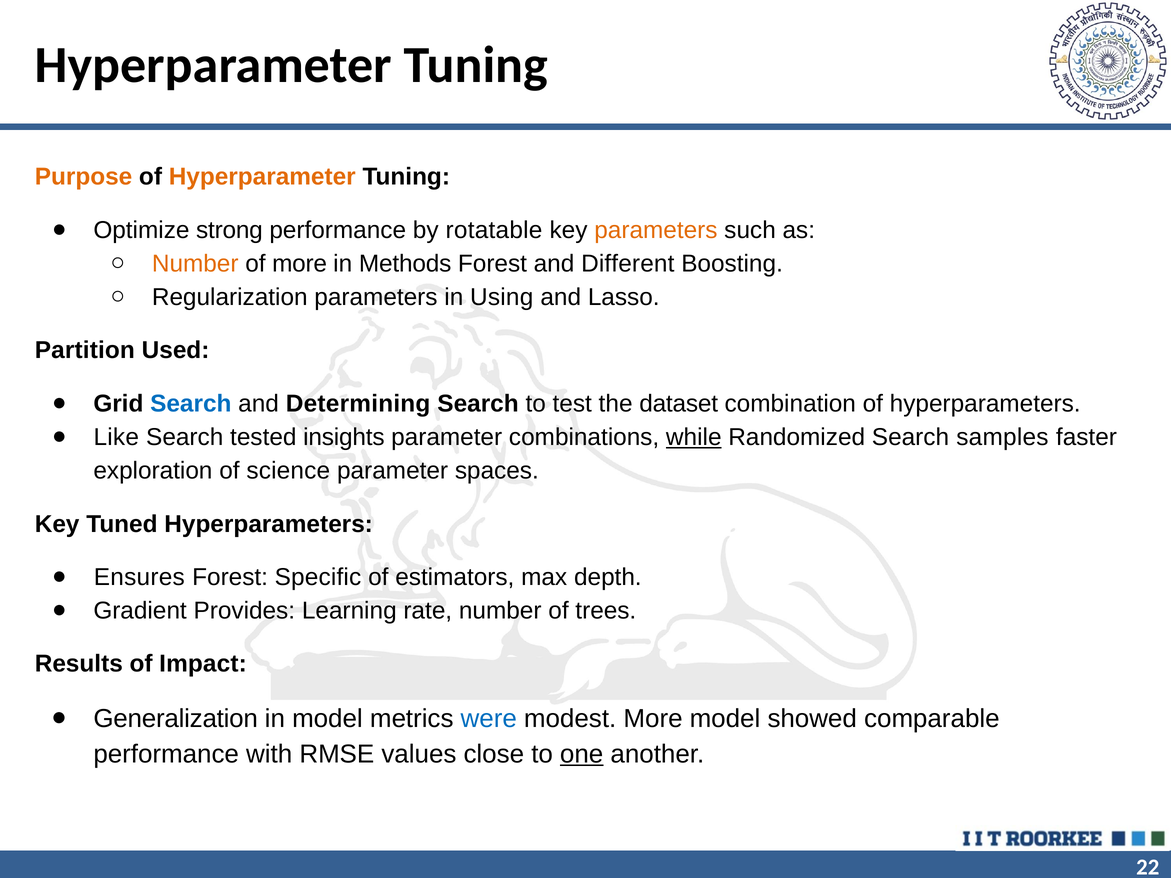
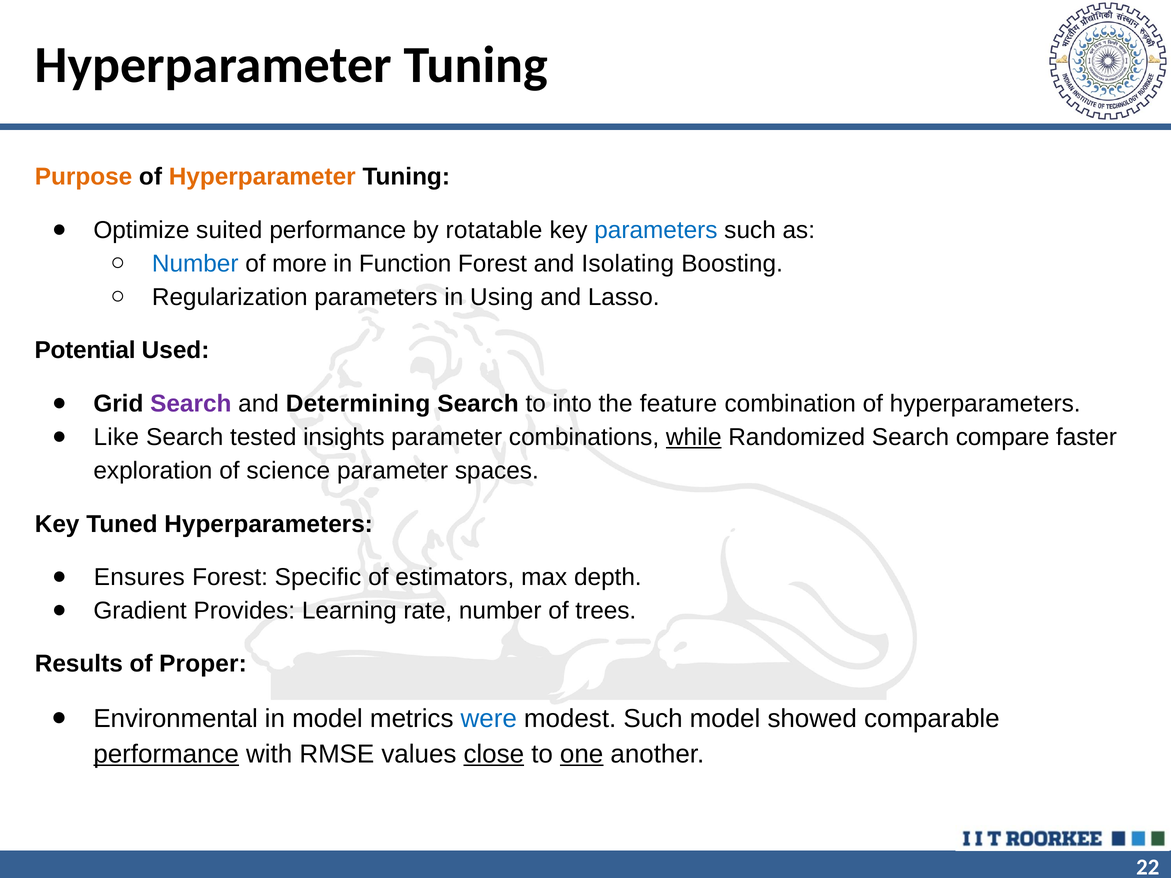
strong: strong -> suited
parameters at (656, 230) colour: orange -> blue
Number at (195, 264) colour: orange -> blue
Methods: Methods -> Function
Different: Different -> Isolating
Partition: Partition -> Potential
Search at (191, 404) colour: blue -> purple
test: test -> into
dataset: dataset -> feature
samples: samples -> compare
Impact: Impact -> Proper
Generalization: Generalization -> Environmental
modest More: More -> Such
performance at (166, 755) underline: none -> present
close underline: none -> present
